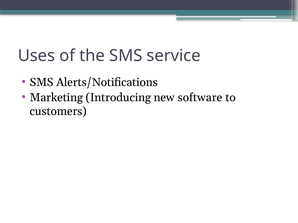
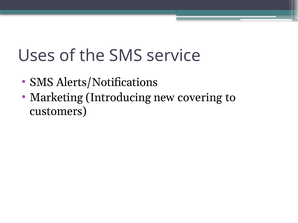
software: software -> covering
